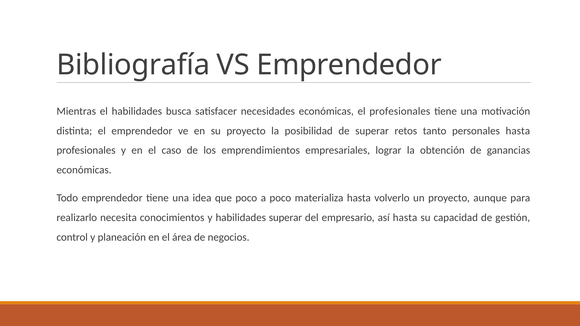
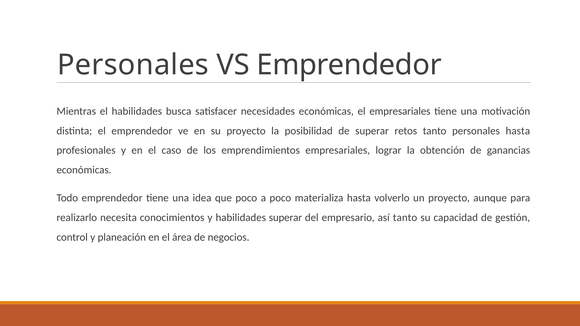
Bibliografía at (133, 65): Bibliografía -> Personales
el profesionales: profesionales -> empresariales
así hasta: hasta -> tanto
